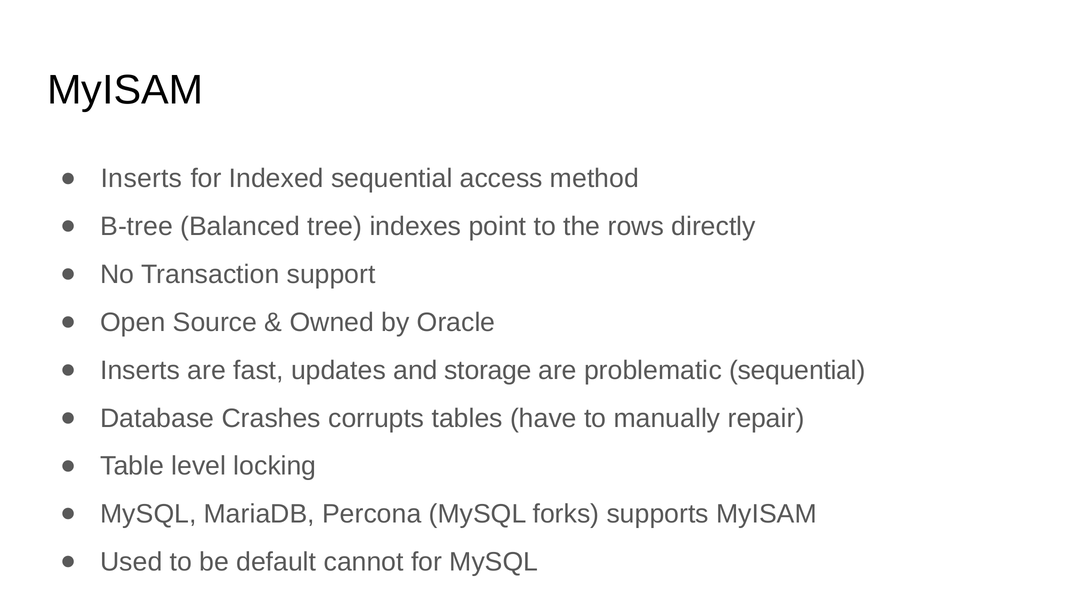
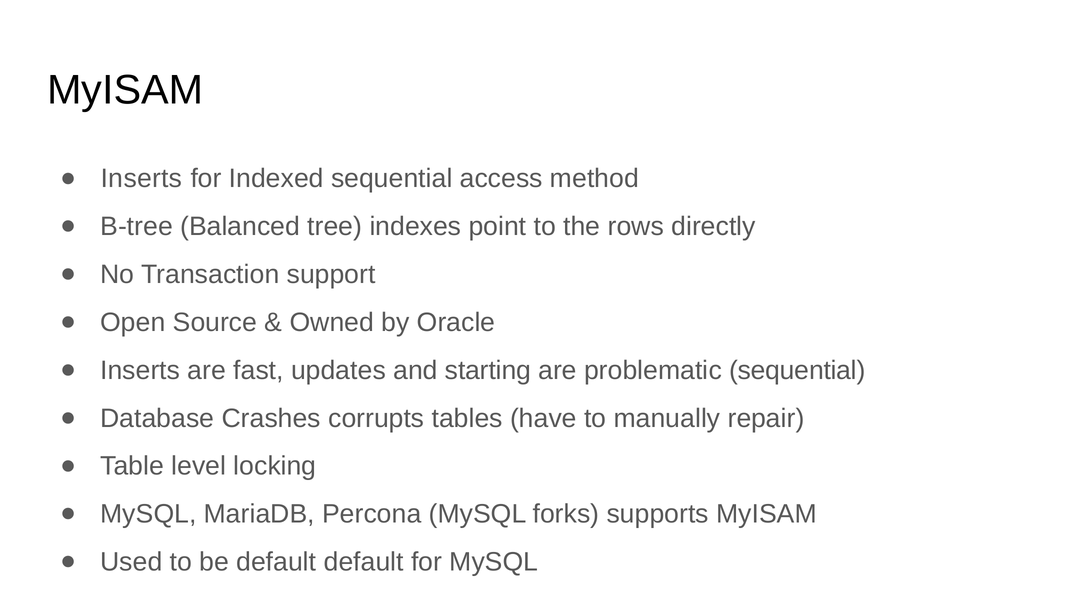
storage: storage -> starting
default cannot: cannot -> default
